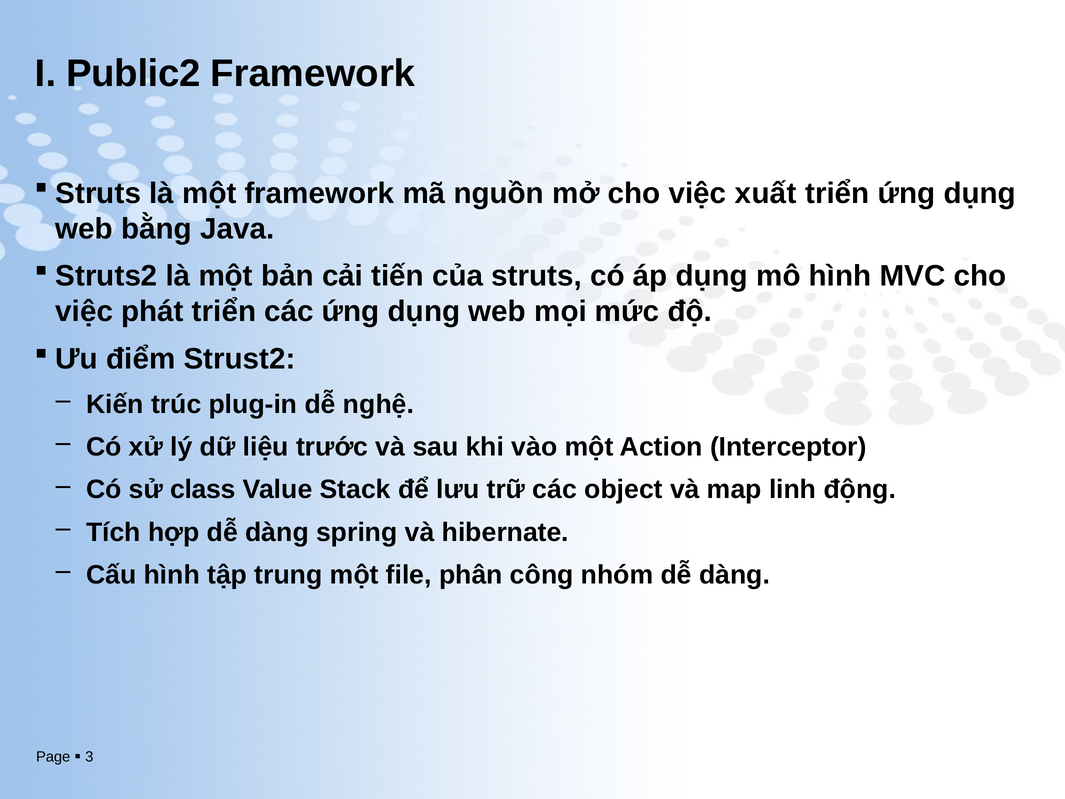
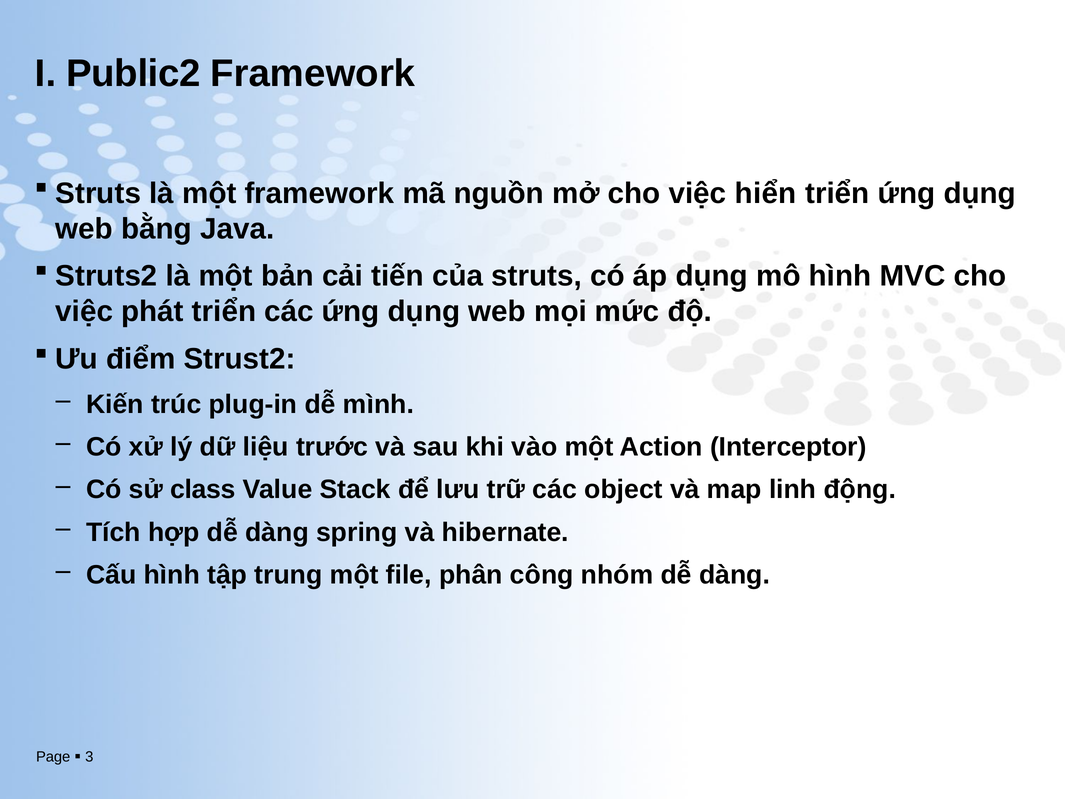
xuất: xuất -> hiển
nghệ: nghệ -> mình
